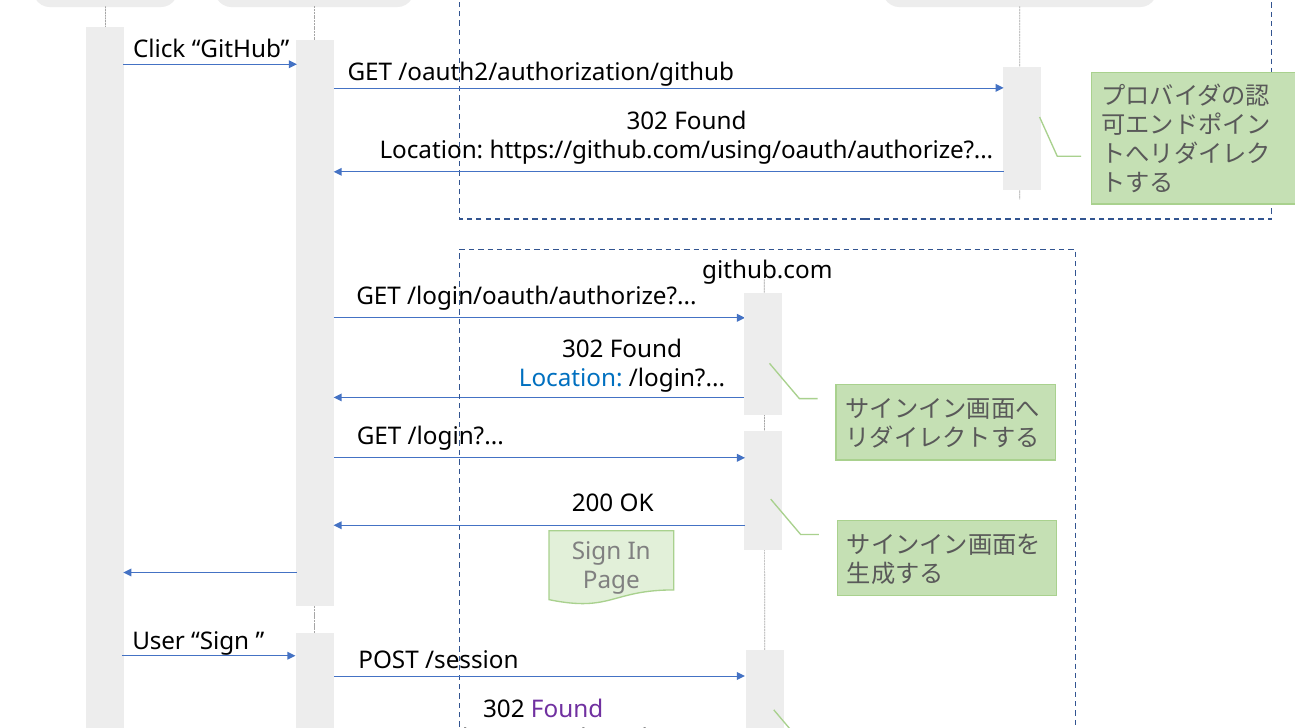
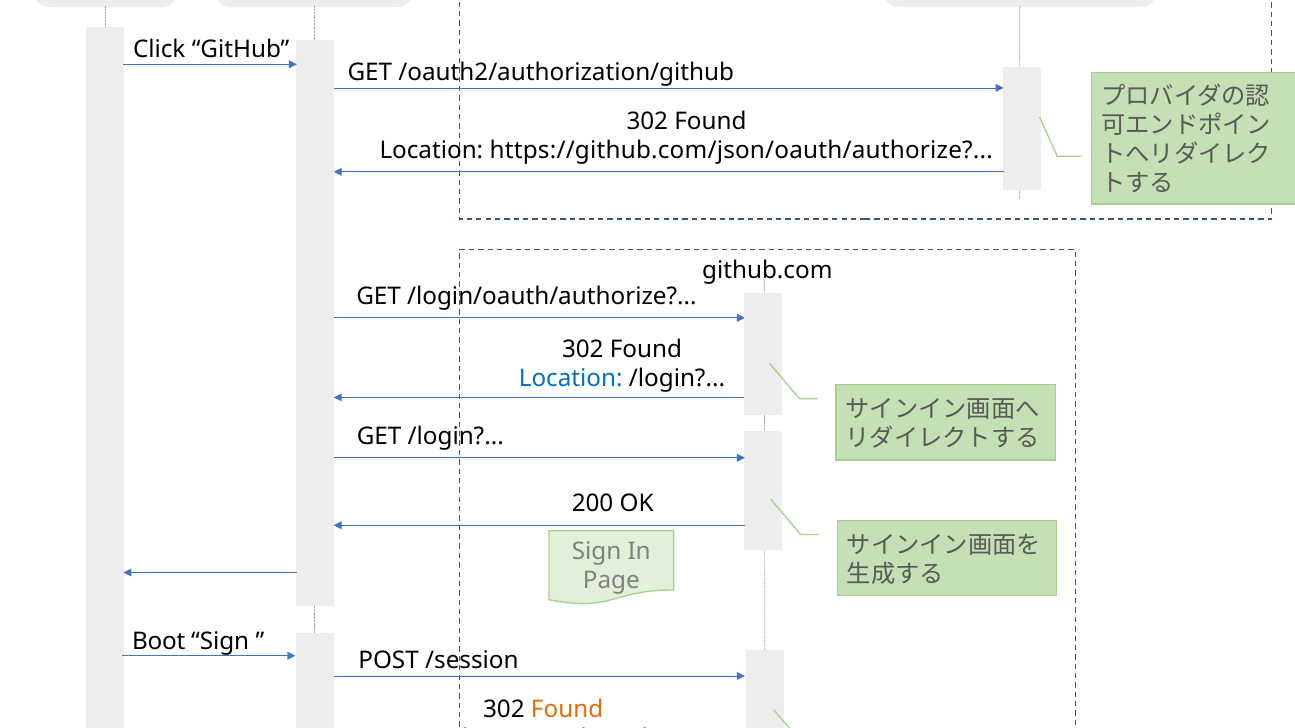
https://github.com/using/oauth/authorize: https://github.com/using/oauth/authorize -> https://github.com/json/oauth/authorize
User at (159, 642): User -> Boot
Found at (567, 710) colour: purple -> orange
